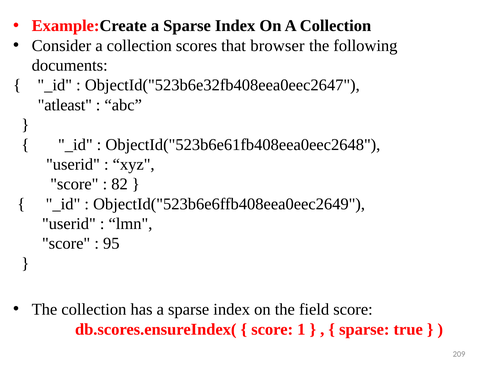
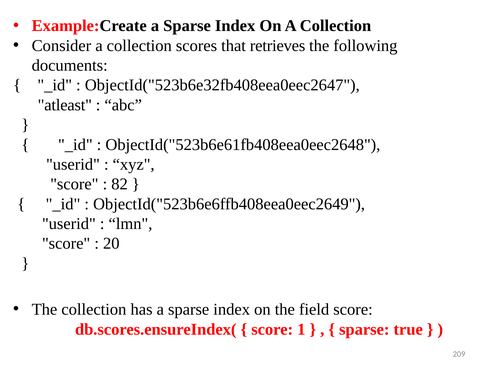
browser: browser -> retrieves
95: 95 -> 20
